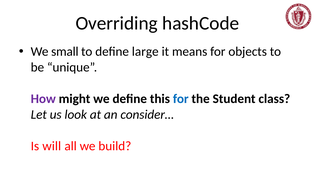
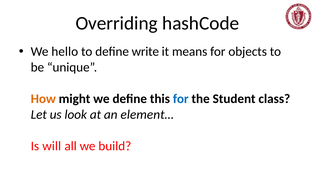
small: small -> hello
large: large -> write
How colour: purple -> orange
consider…: consider… -> element…
